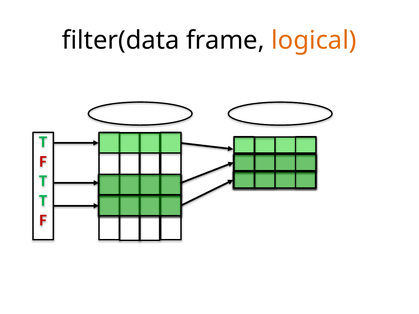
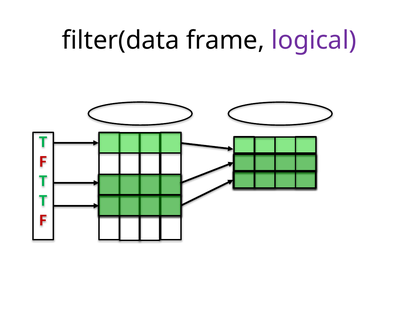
logical colour: orange -> purple
